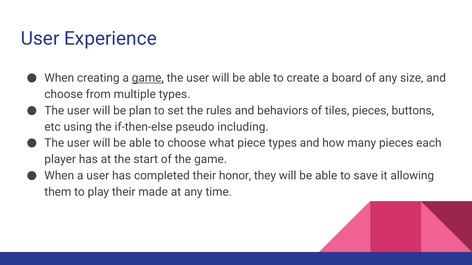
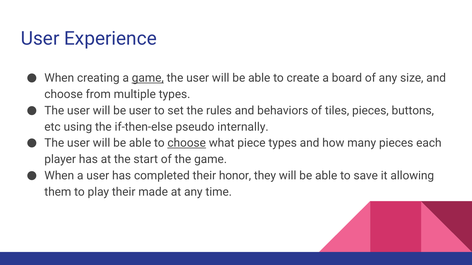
be plan: plan -> user
including: including -> internally
choose at (187, 143) underline: none -> present
